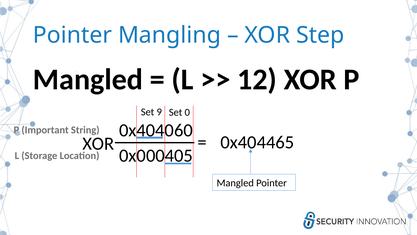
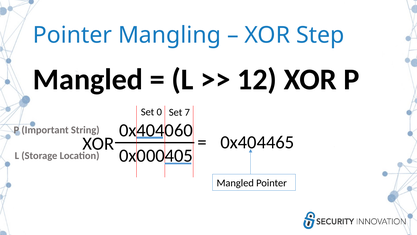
9: 9 -> 0
0: 0 -> 7
